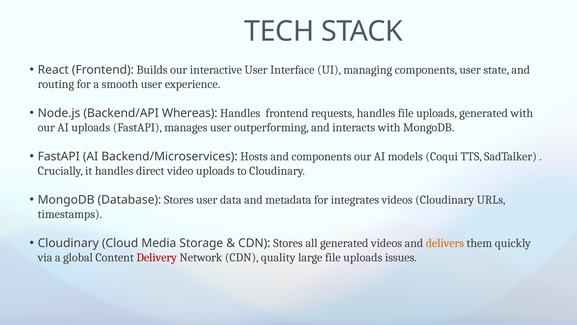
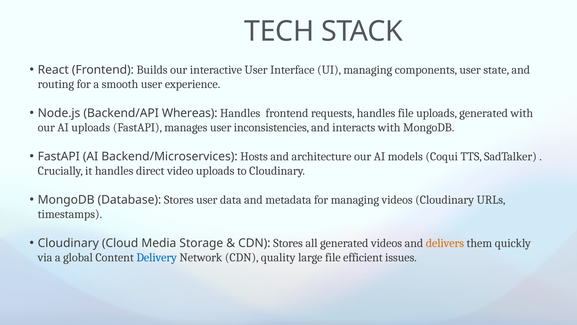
outperforming: outperforming -> inconsistencies
and components: components -> architecture
for integrates: integrates -> managing
Delivery colour: red -> blue
large file uploads: uploads -> efficient
